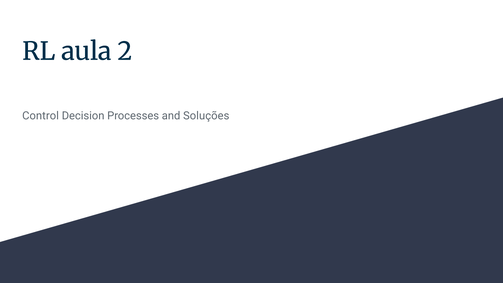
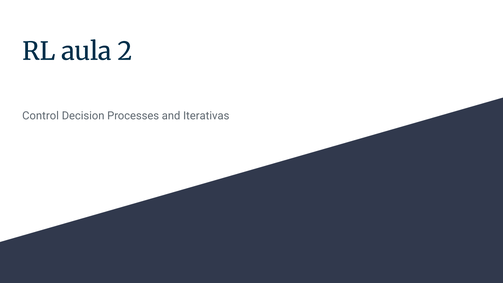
Soluções: Soluções -> Iterativas
